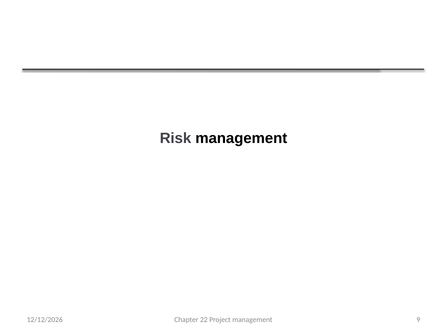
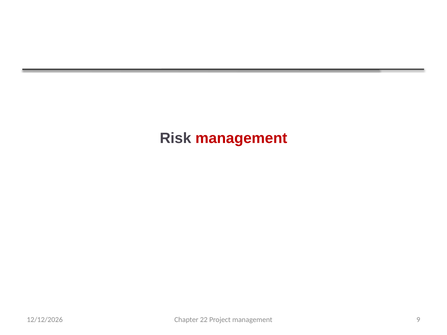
management at (241, 138) colour: black -> red
